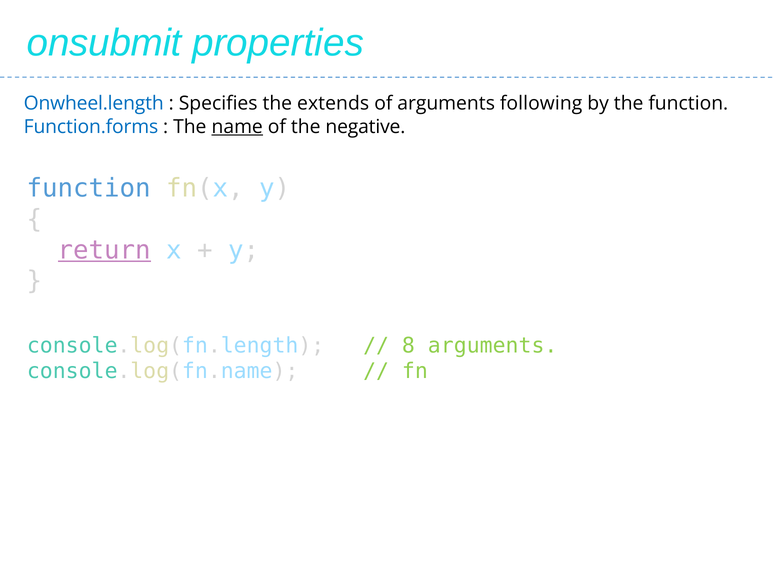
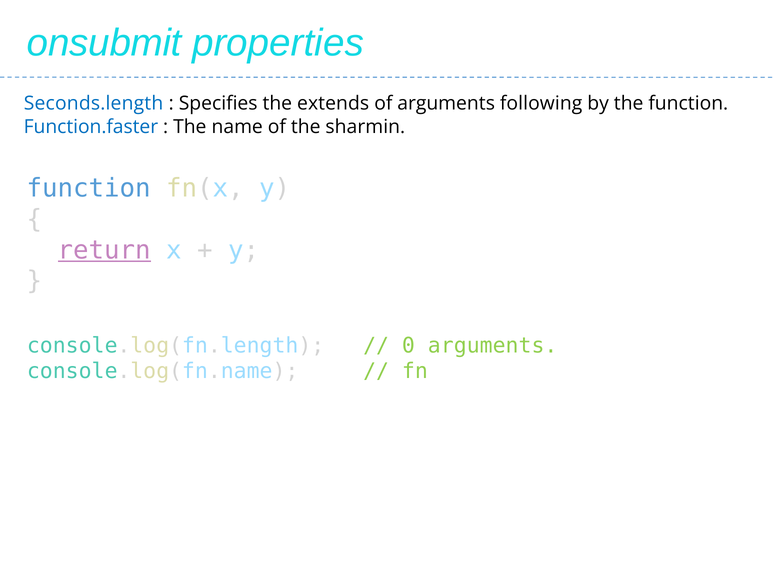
Onwheel.length: Onwheel.length -> Seconds.length
Function.forms: Function.forms -> Function.faster
name underline: present -> none
negative: negative -> sharmin
8: 8 -> 0
